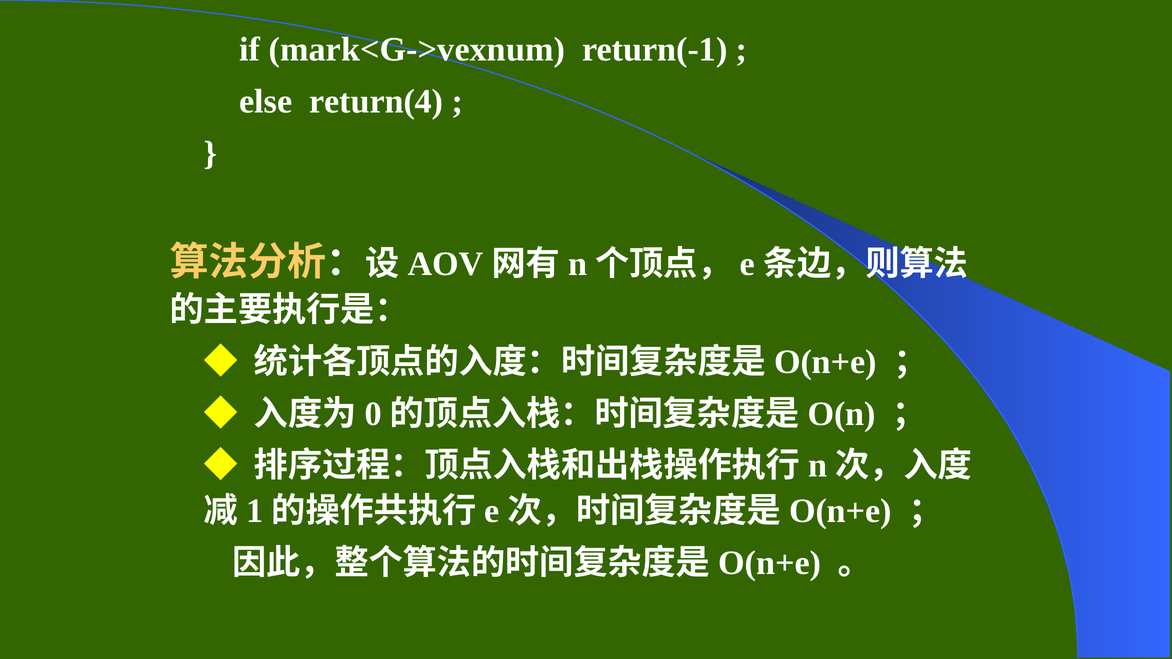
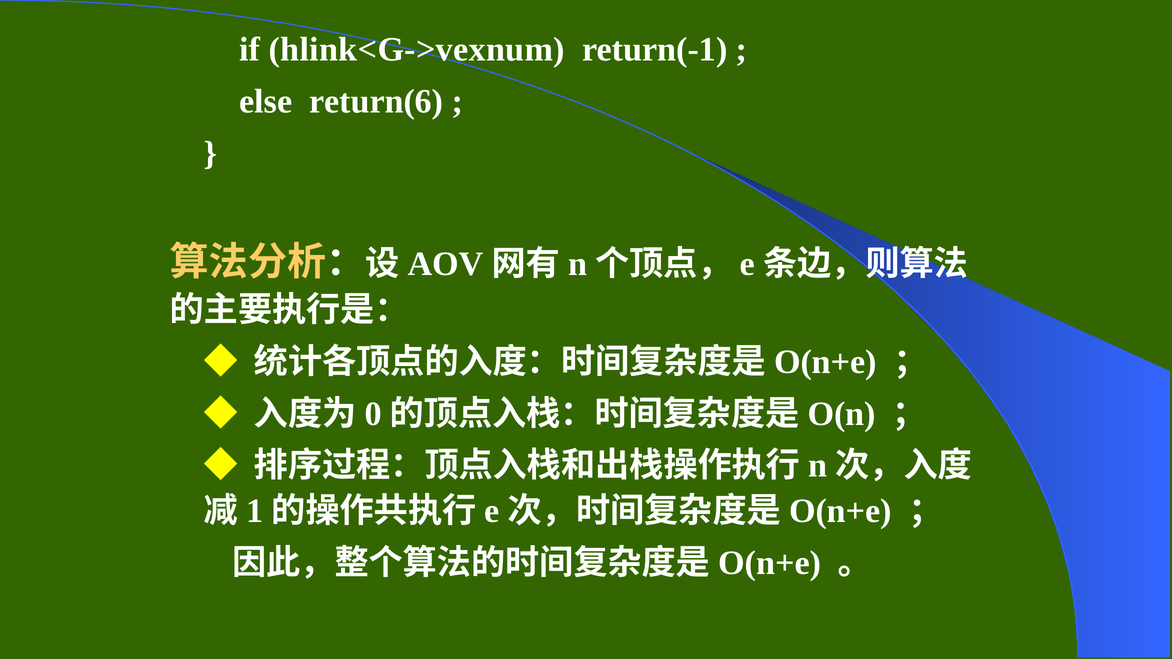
mark<G->vexnum: mark<G->vexnum -> hlink<G->vexnum
return(4: return(4 -> return(6
